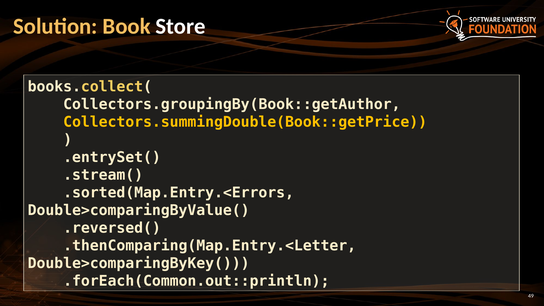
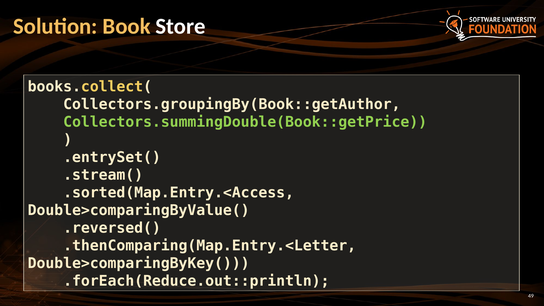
Collectors.summingDouble(Book::getPrice colour: yellow -> light green
.sorted(Map.Entry.<Errors: .sorted(Map.Entry.<Errors -> .sorted(Map.Entry.<Access
.forEach(Common.out::println: .forEach(Common.out::println -> .forEach(Reduce.out::println
